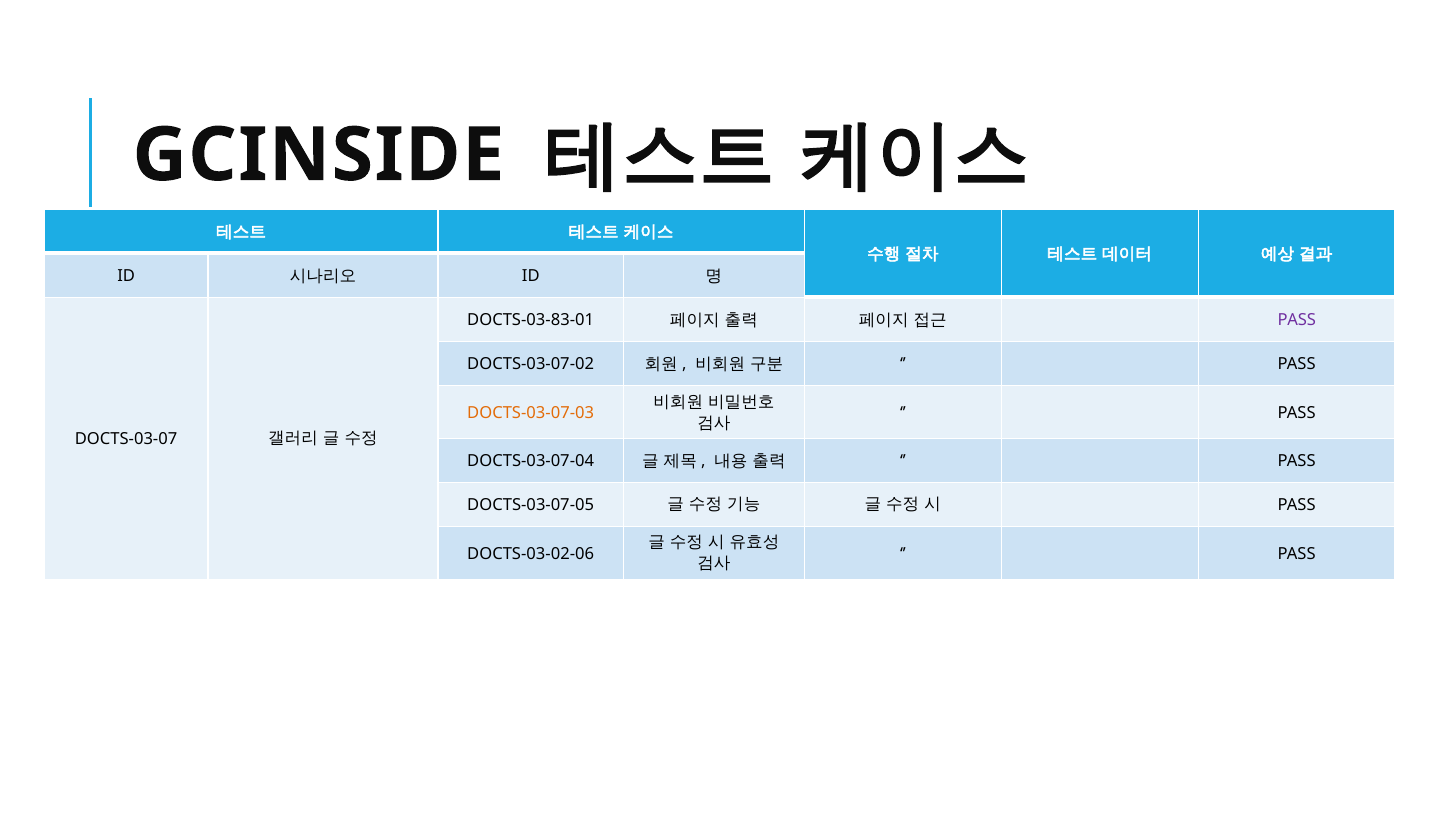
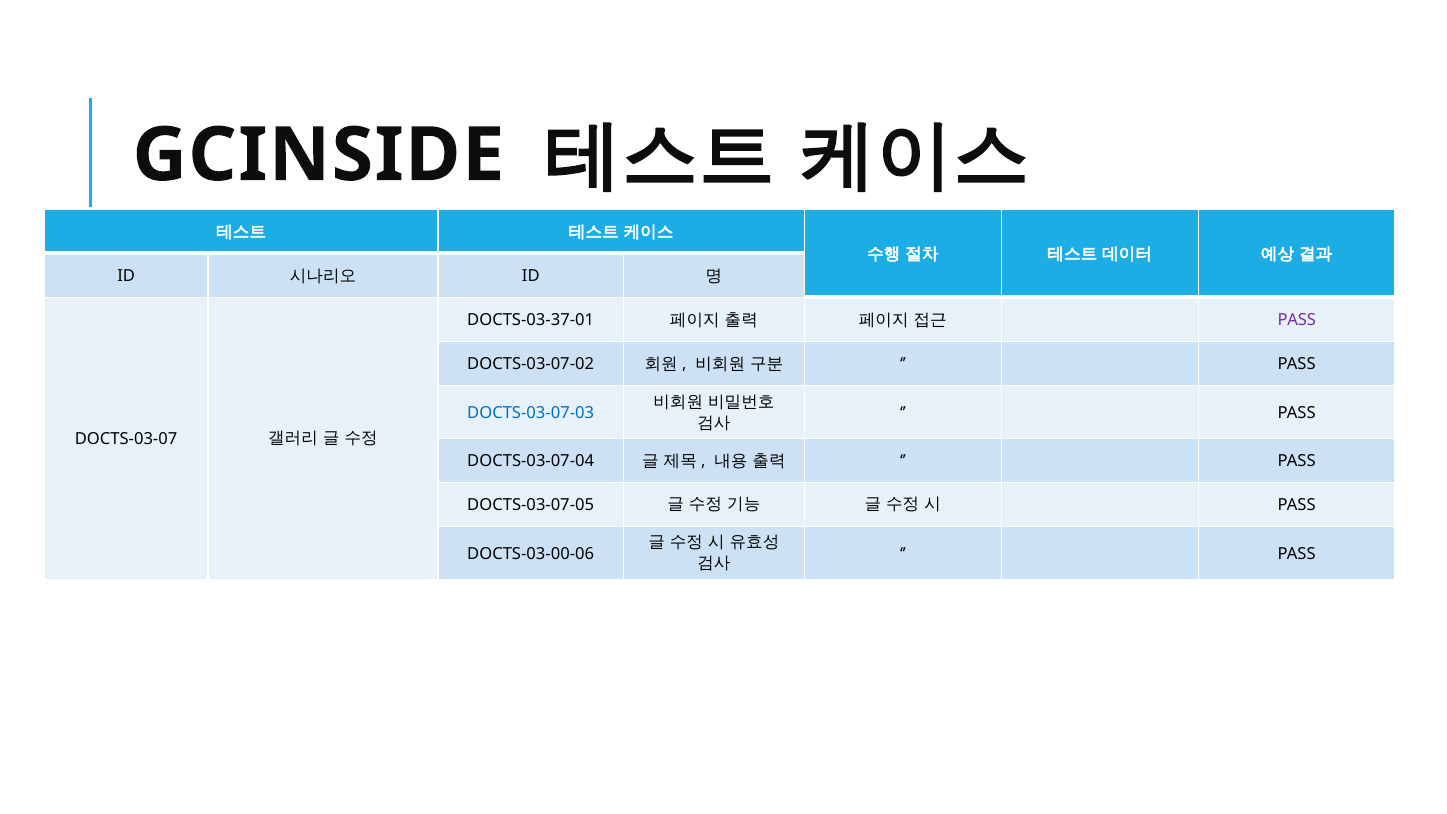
DOCTS-03-83-01: DOCTS-03-83-01 -> DOCTS-03-37-01
DOCTS-03-07-03 colour: orange -> blue
DOCTS-03-02-06: DOCTS-03-02-06 -> DOCTS-03-00-06
